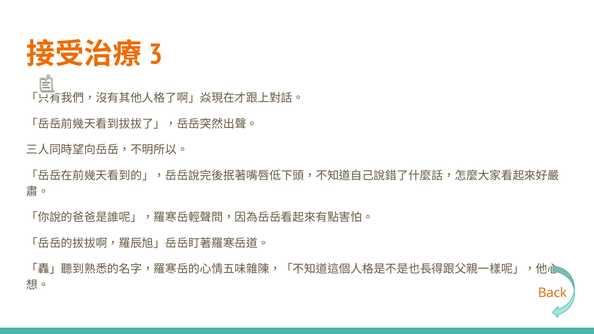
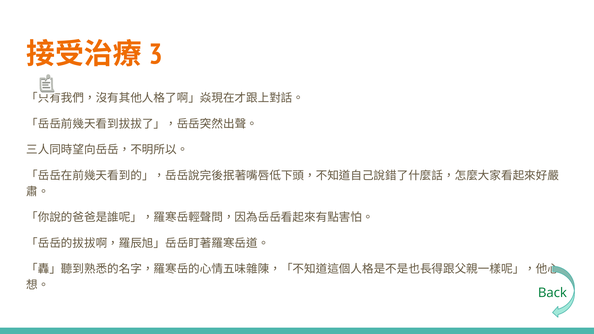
Back colour: orange -> green
